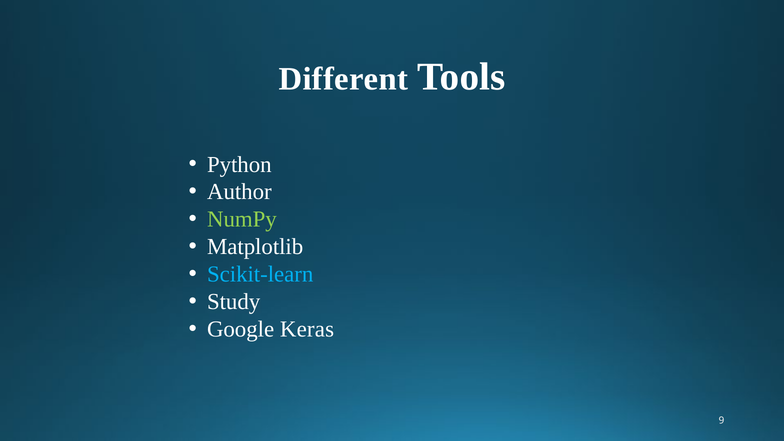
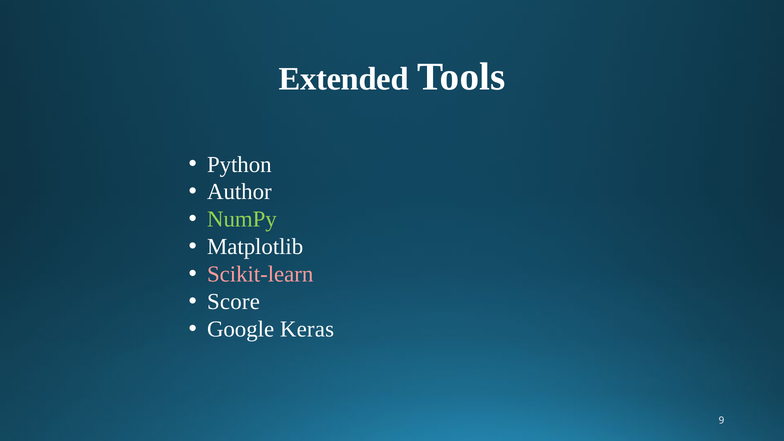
Different: Different -> Extended
Scikit-learn colour: light blue -> pink
Study: Study -> Score
